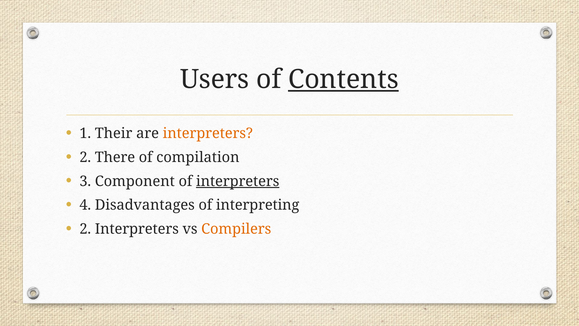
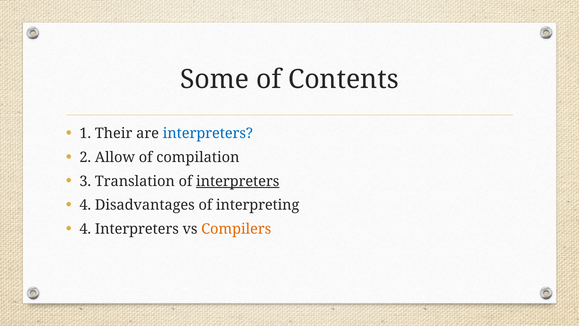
Users: Users -> Some
Contents underline: present -> none
interpreters at (208, 133) colour: orange -> blue
There: There -> Allow
Component: Component -> Translation
2 at (85, 229): 2 -> 4
